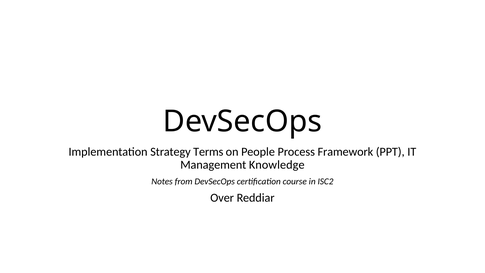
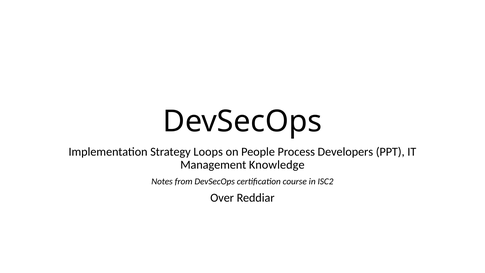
Terms: Terms -> Loops
Framework: Framework -> Developers
